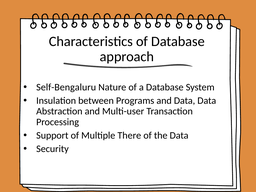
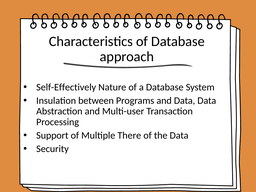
Self-Bengaluru: Self-Bengaluru -> Self-Effectively
